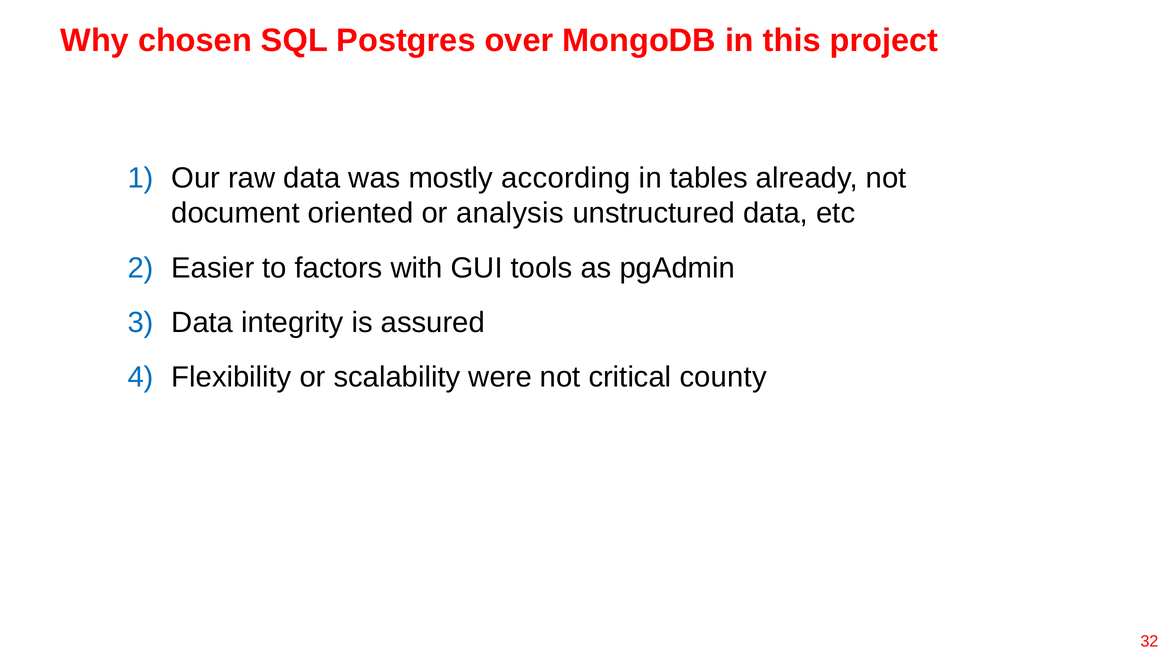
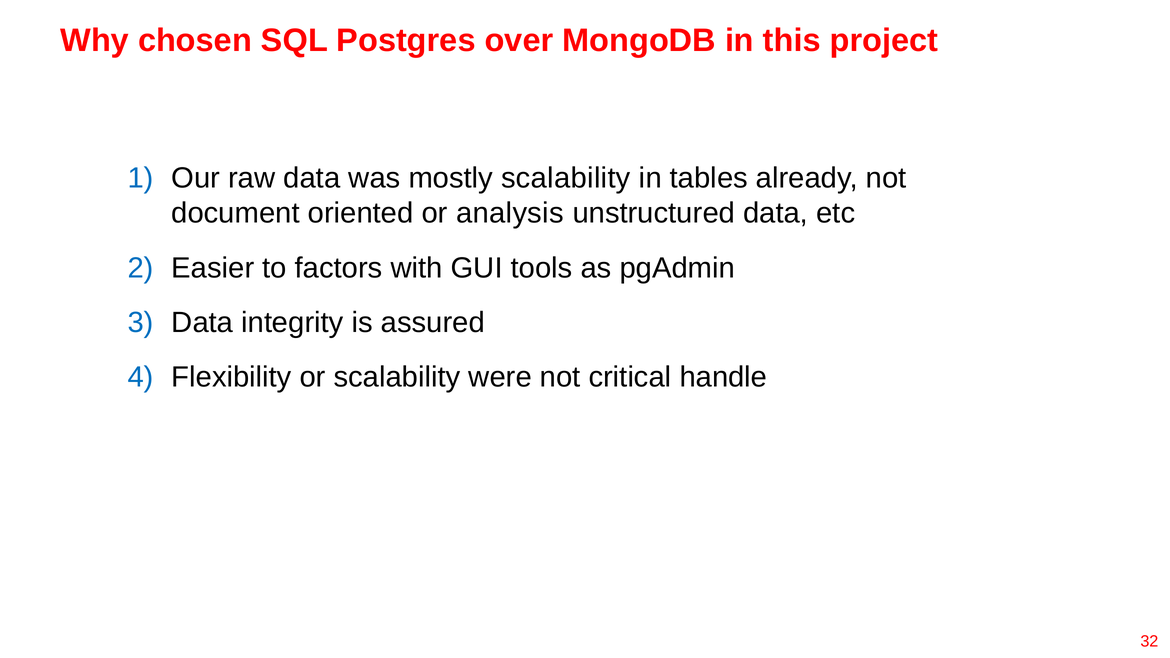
mostly according: according -> scalability
county: county -> handle
